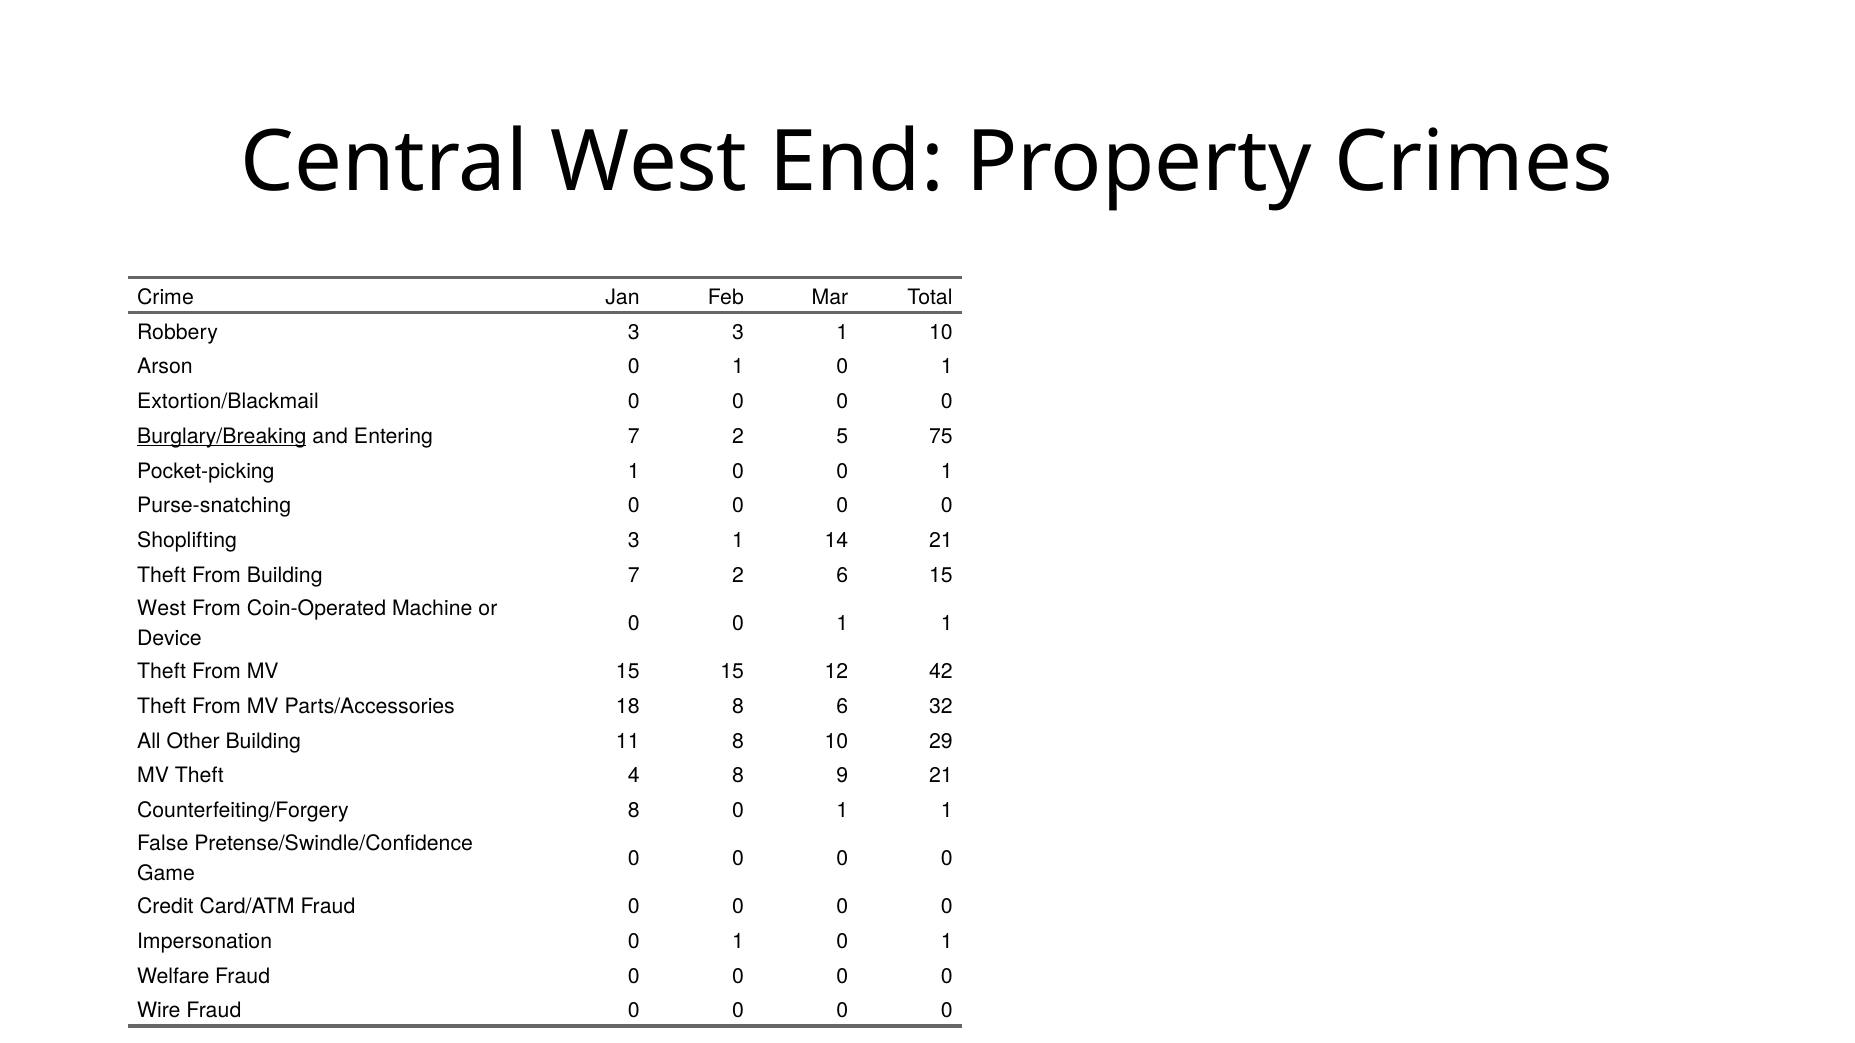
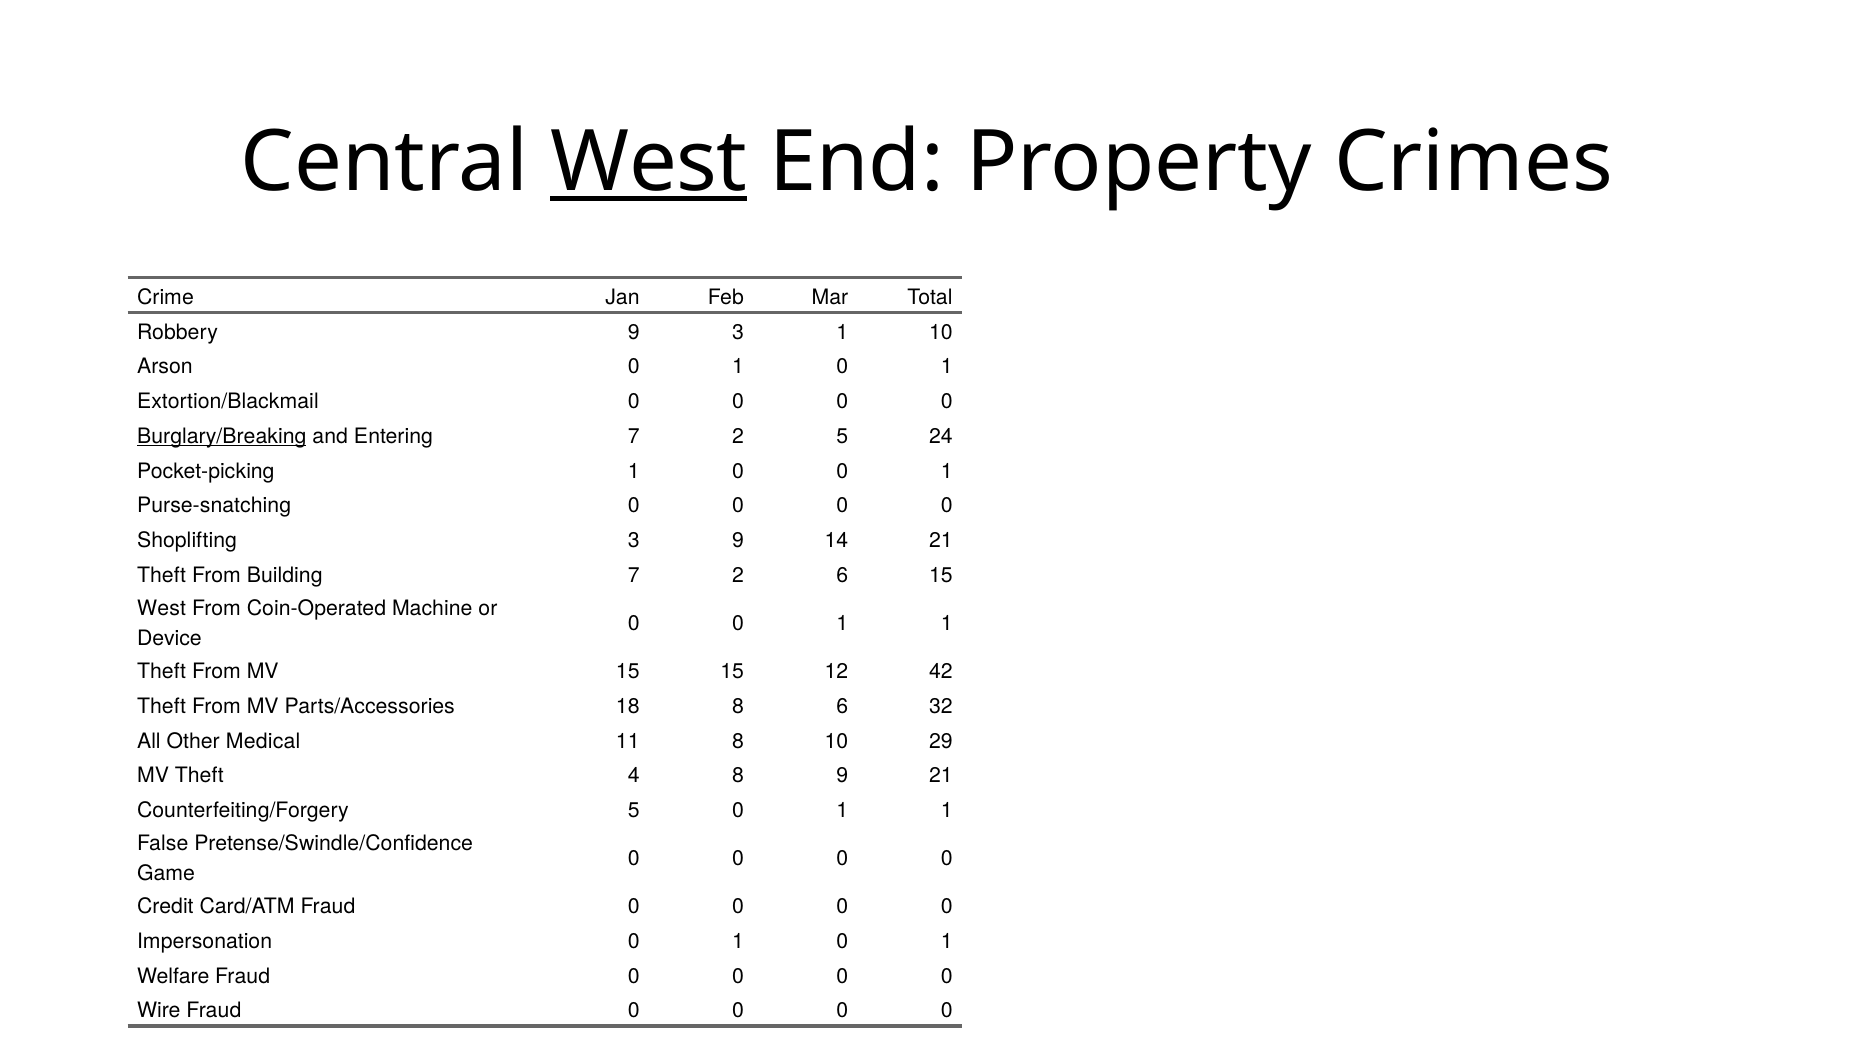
West at (649, 162) underline: none -> present
Robbery 3: 3 -> 9
75: 75 -> 24
Shoplifting 3 1: 1 -> 9
Other Building: Building -> Medical
Counterfeiting/Forgery 8: 8 -> 5
